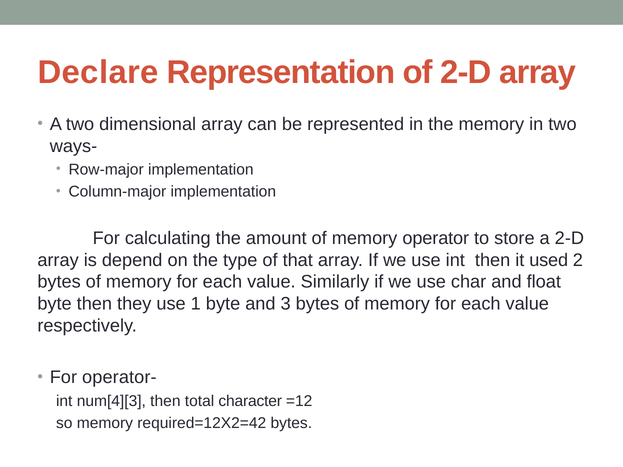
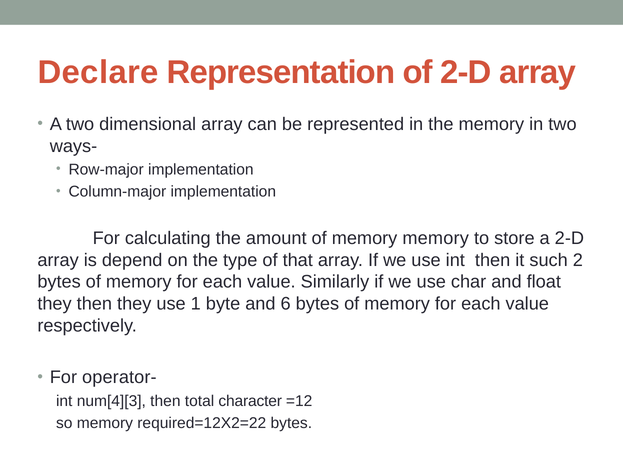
memory operator: operator -> memory
used: used -> such
byte at (55, 304): byte -> they
3: 3 -> 6
required=12X2=42: required=12X2=42 -> required=12X2=22
